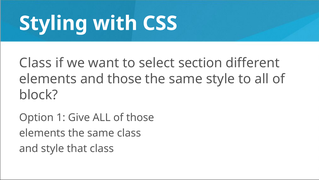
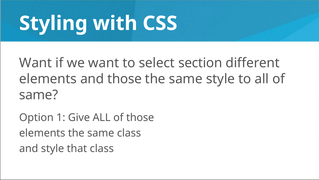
Class at (35, 63): Class -> Want
block at (39, 95): block -> same
